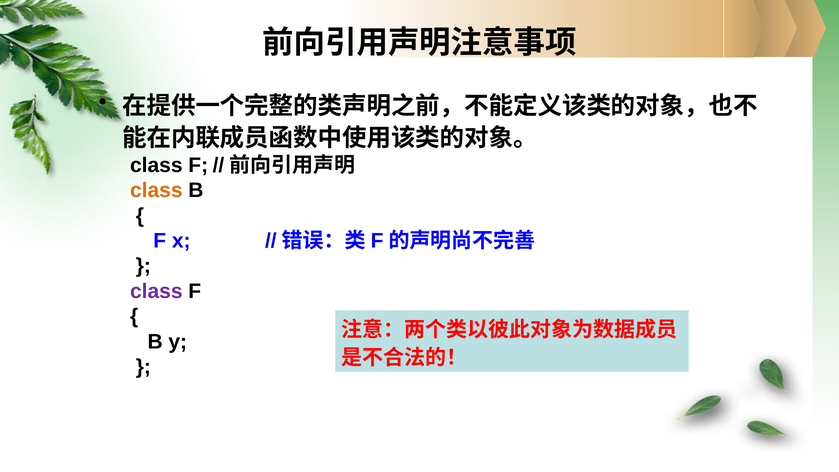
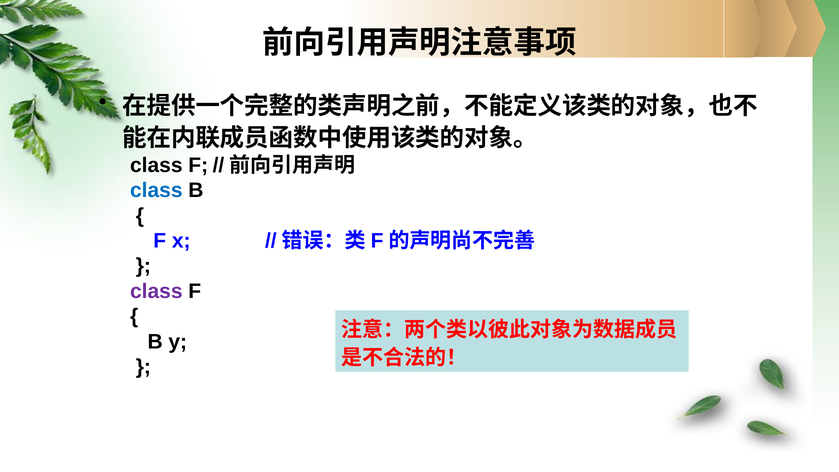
class at (156, 191) colour: orange -> blue
